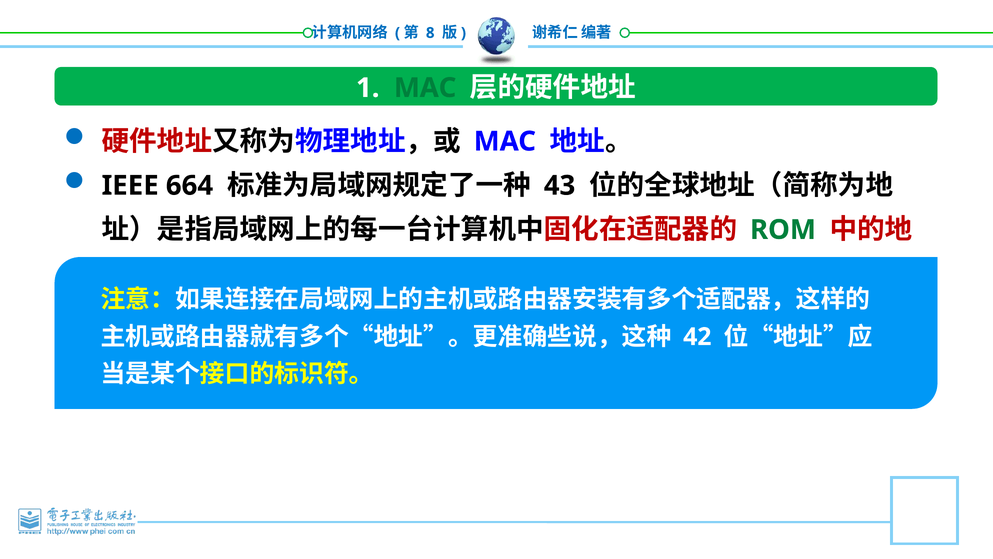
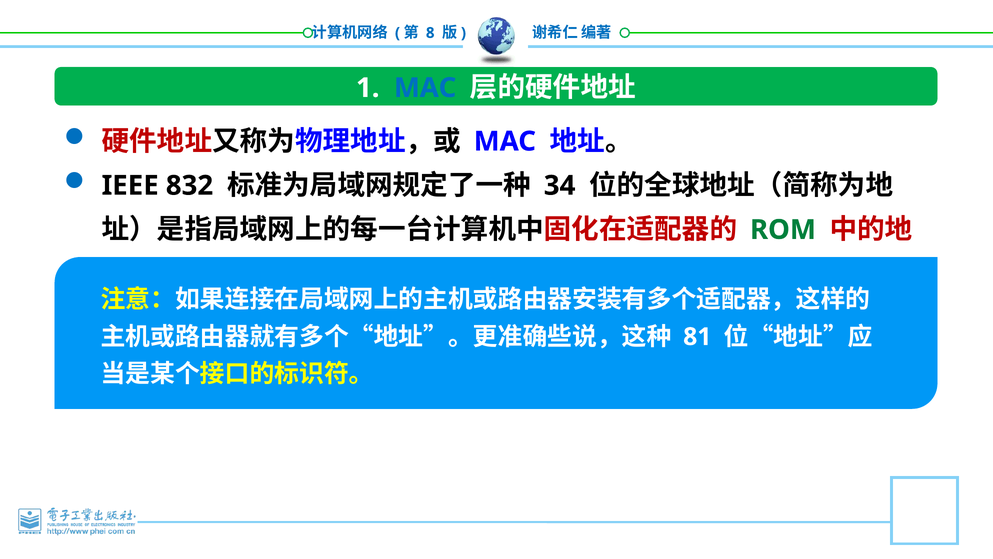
MAC at (425, 88) colour: green -> blue
664: 664 -> 832
43: 43 -> 34
42: 42 -> 81
